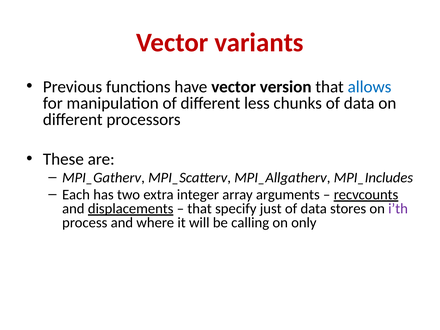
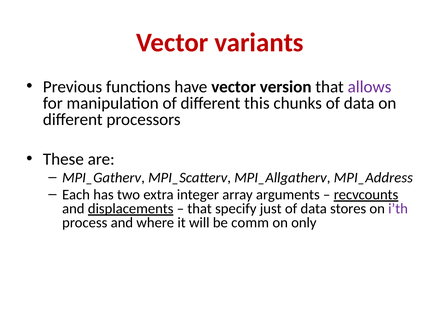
allows colour: blue -> purple
less: less -> this
MPI_Includes: MPI_Includes -> MPI_Address
calling: calling -> comm
